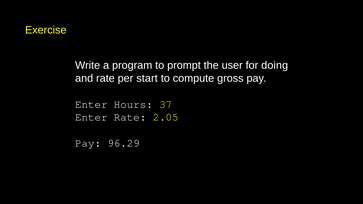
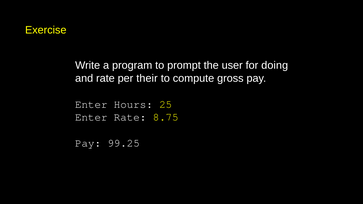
start: start -> their
37: 37 -> 25
2.05: 2.05 -> 8.75
96.29: 96.29 -> 99.25
